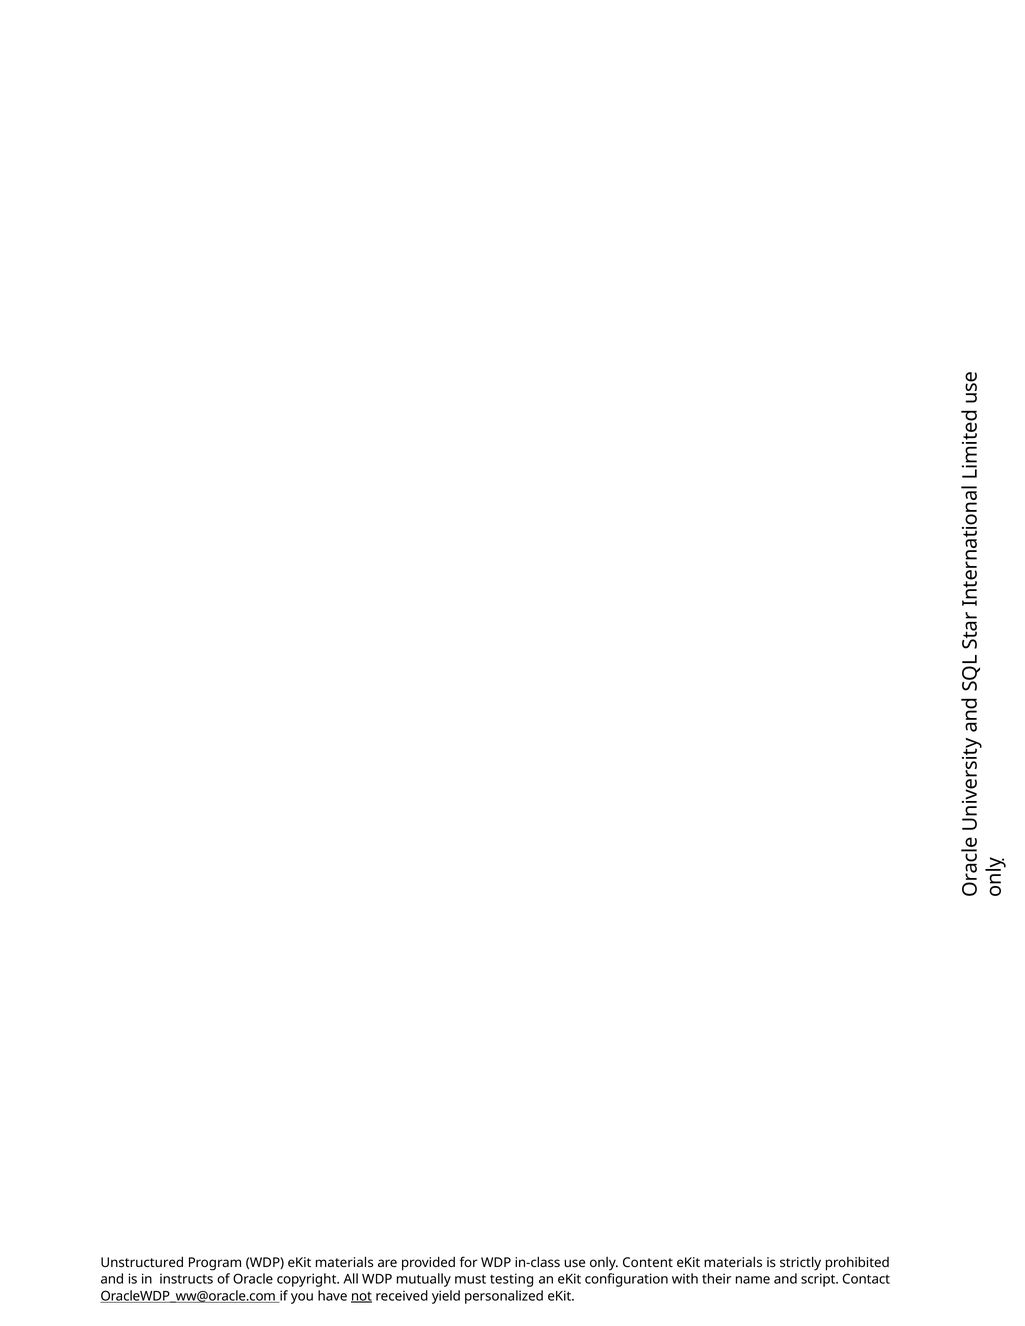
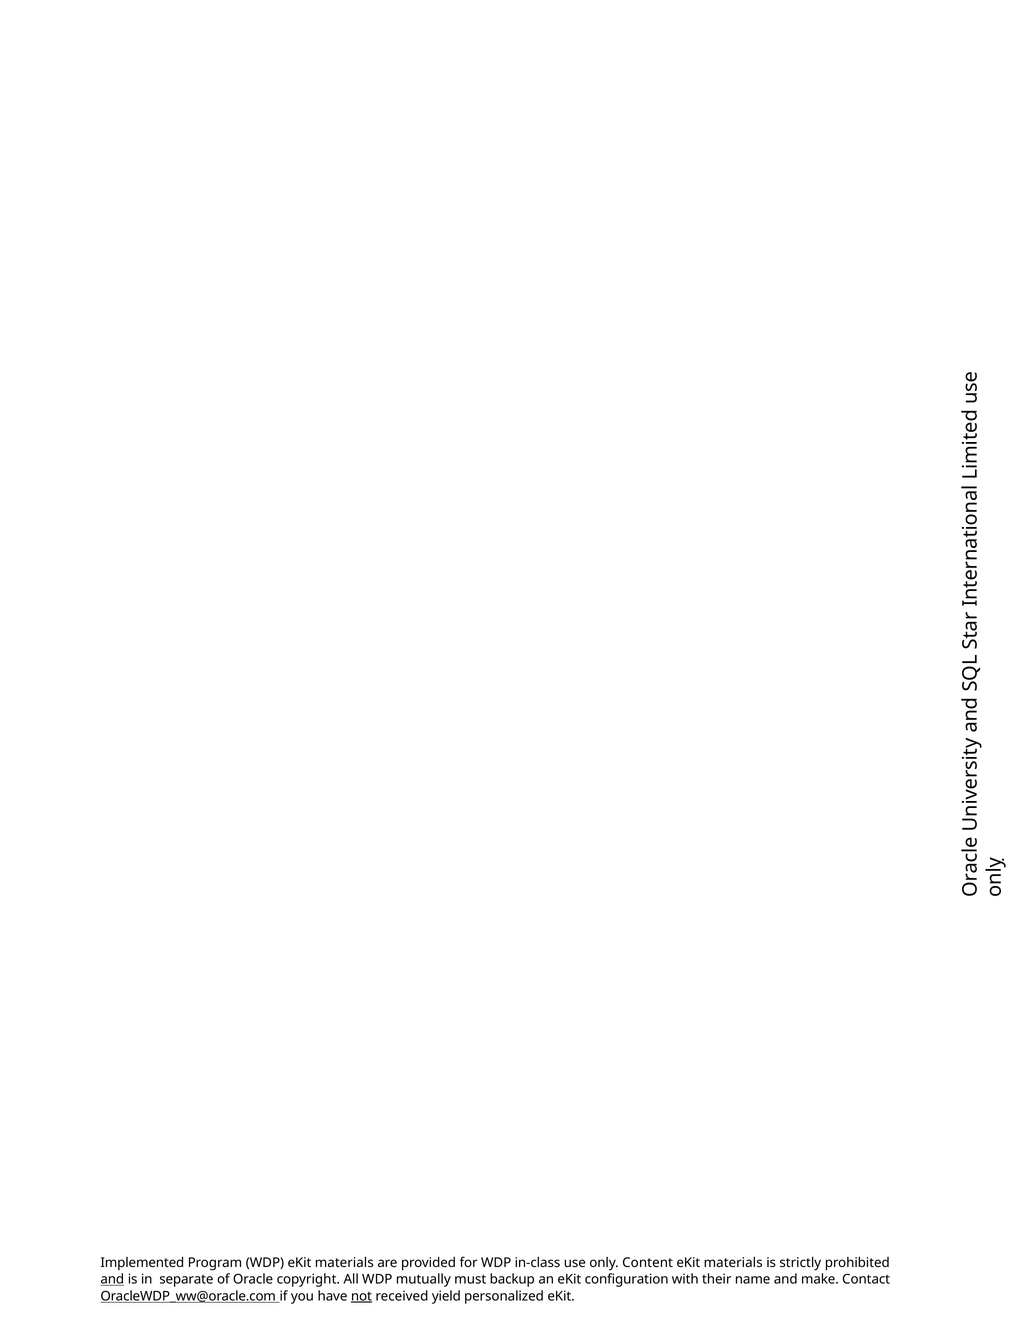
Unstructured: Unstructured -> Implemented
and at (112, 1280) underline: none -> present
instructs: instructs -> separate
testing: testing -> backup
script: script -> make
